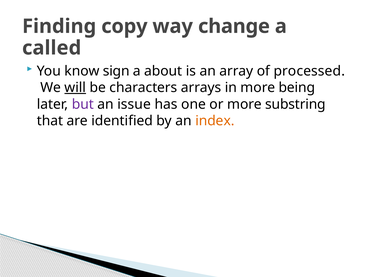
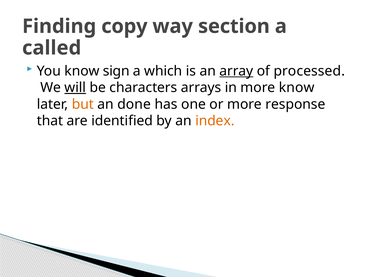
change: change -> section
about: about -> which
array underline: none -> present
more being: being -> know
but colour: purple -> orange
issue: issue -> done
substring: substring -> response
